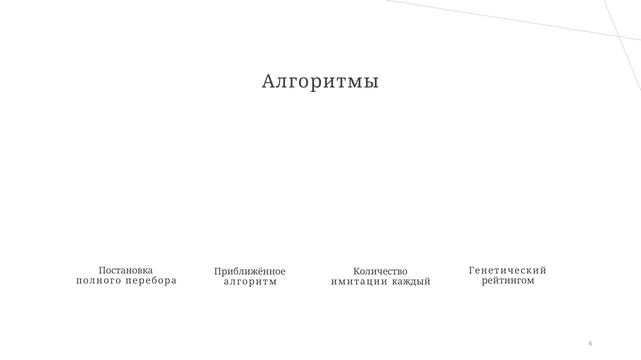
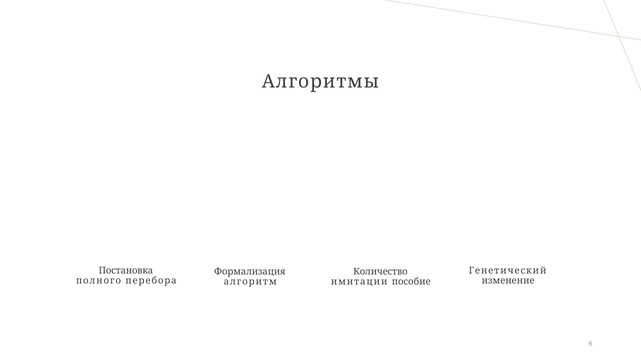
Приближённое: Приближённое -> Формализация
рейтингом: рейтингом -> изменение
каждый: каждый -> пособие
